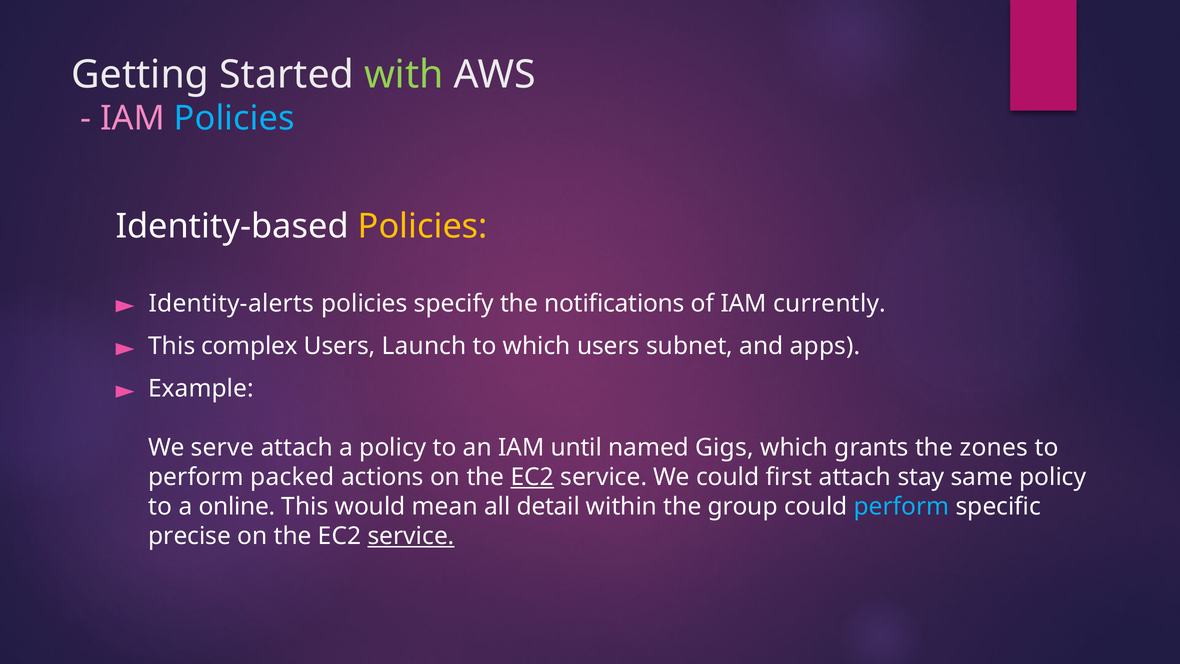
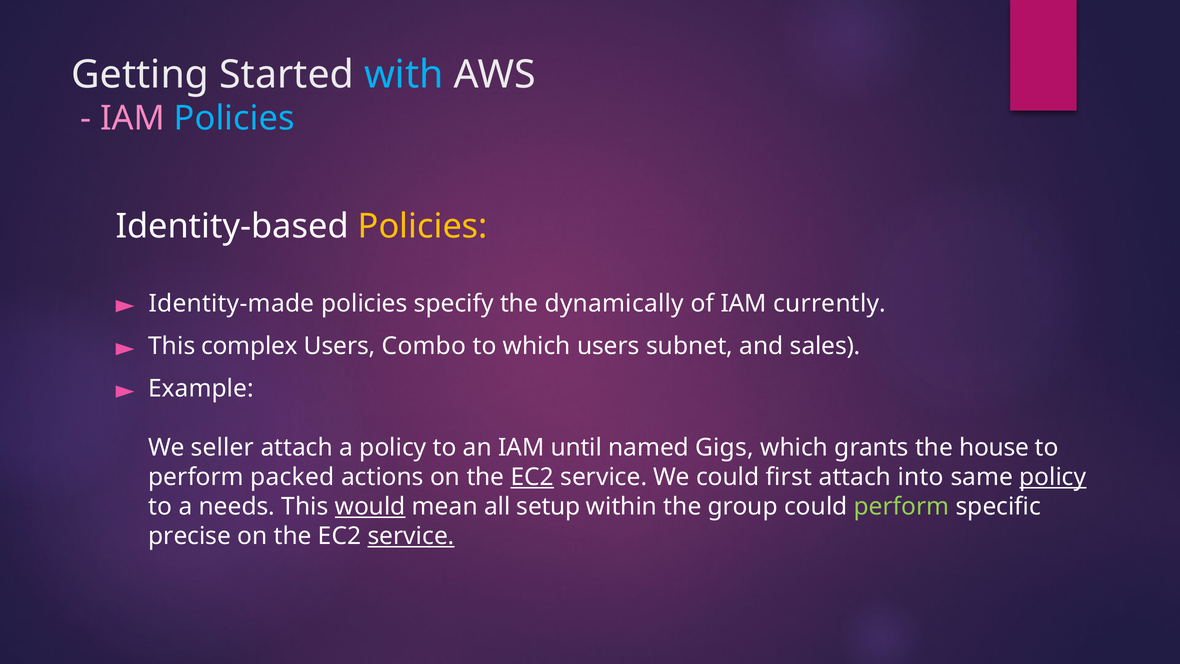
with colour: light green -> light blue
Identity-alerts: Identity-alerts -> Identity-made
notifications: notifications -> dynamically
Launch: Launch -> Combo
apps: apps -> sales
serve: serve -> seller
zones: zones -> house
stay: stay -> into
policy at (1053, 477) underline: none -> present
online: online -> needs
would underline: none -> present
detail: detail -> setup
perform at (902, 507) colour: light blue -> light green
